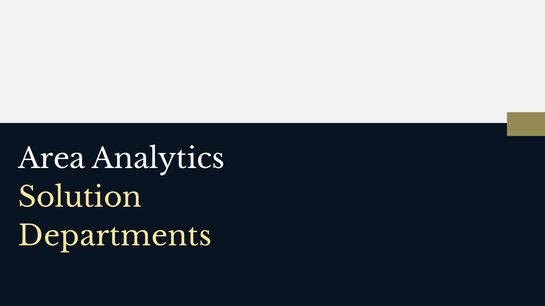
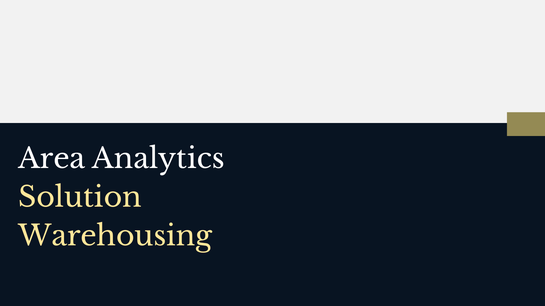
Departments: Departments -> Warehousing
